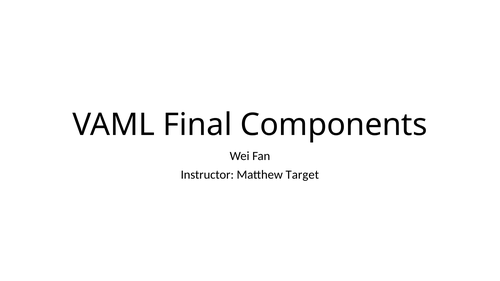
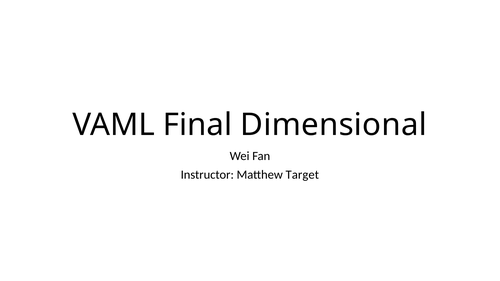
Components: Components -> Dimensional
